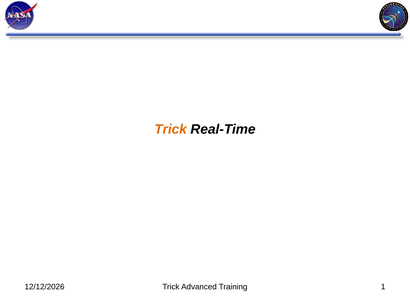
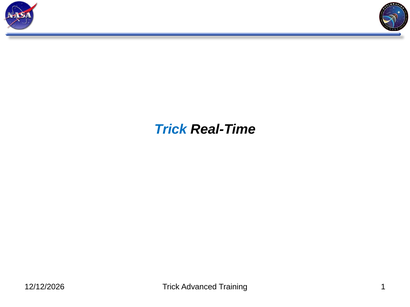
Trick at (171, 129) colour: orange -> blue
